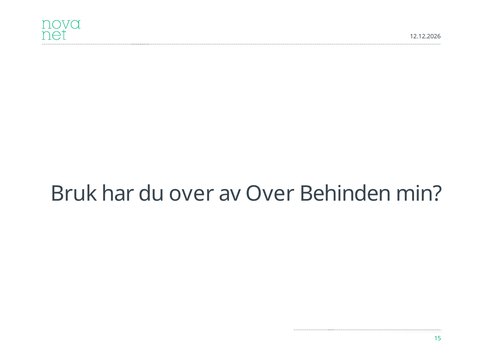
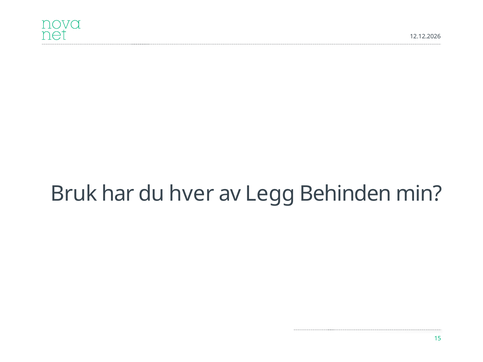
du over: over -> hver
av Over: Over -> Legg
